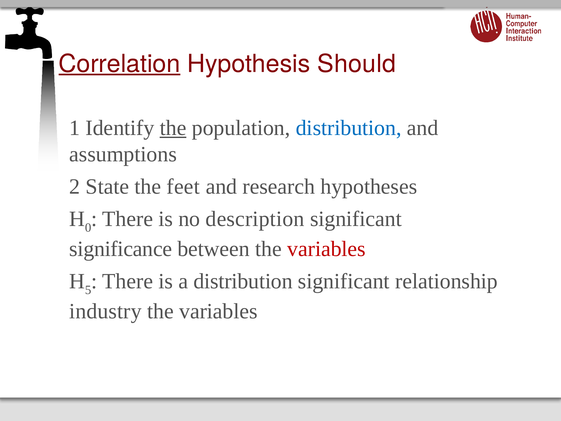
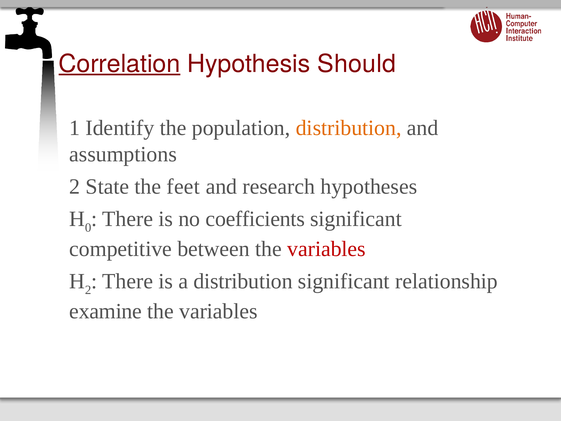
the at (173, 128) underline: present -> none
distribution at (349, 128) colour: blue -> orange
description: description -> coefficients
significance: significance -> competitive
5 at (88, 290): 5 -> 2
industry: industry -> examine
